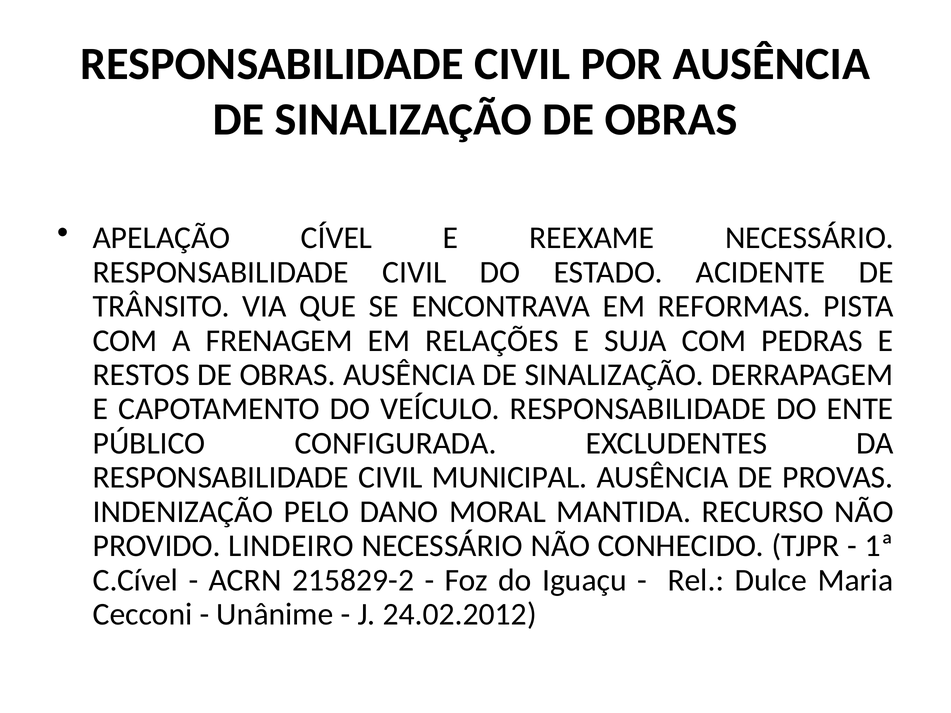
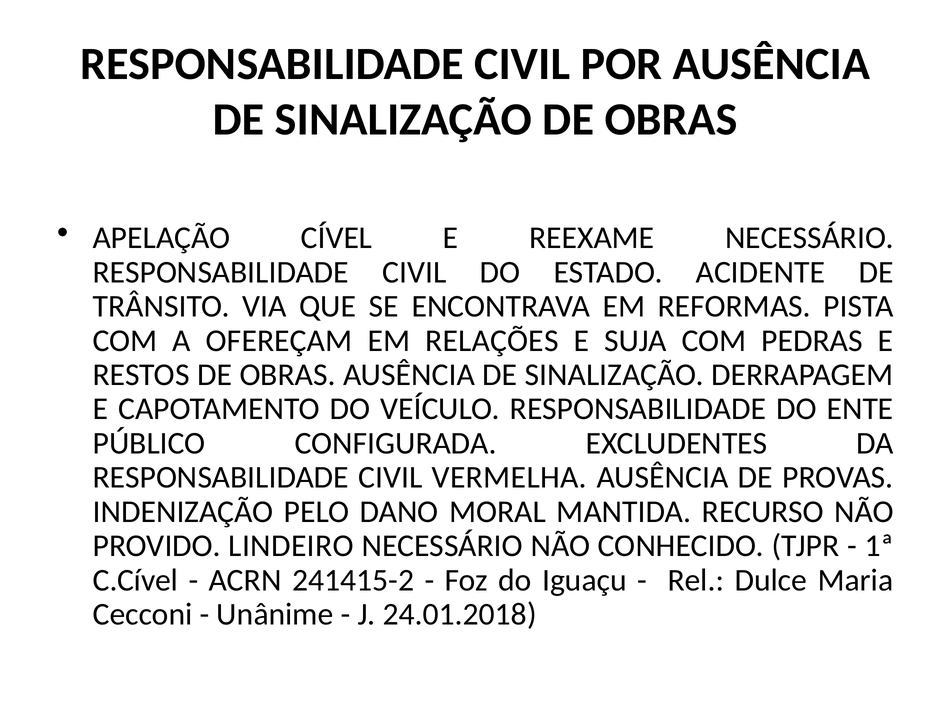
FRENAGEM: FRENAGEM -> OFEREÇAM
MUNICIPAL: MUNICIPAL -> VERMELHA
215829-2: 215829-2 -> 241415-2
24.02.2012: 24.02.2012 -> 24.01.2018
